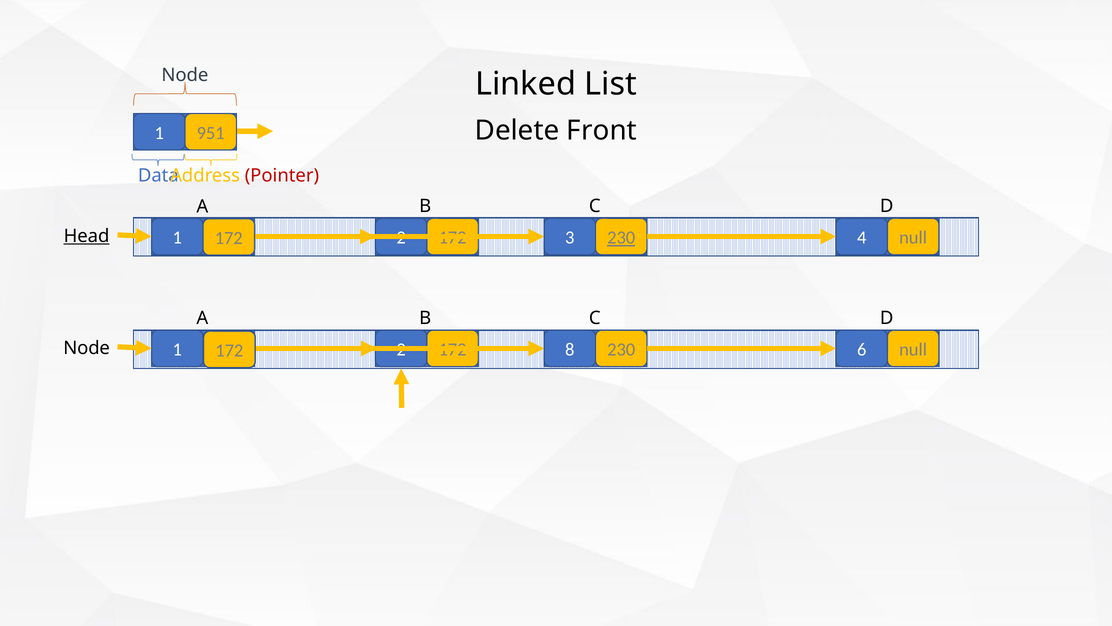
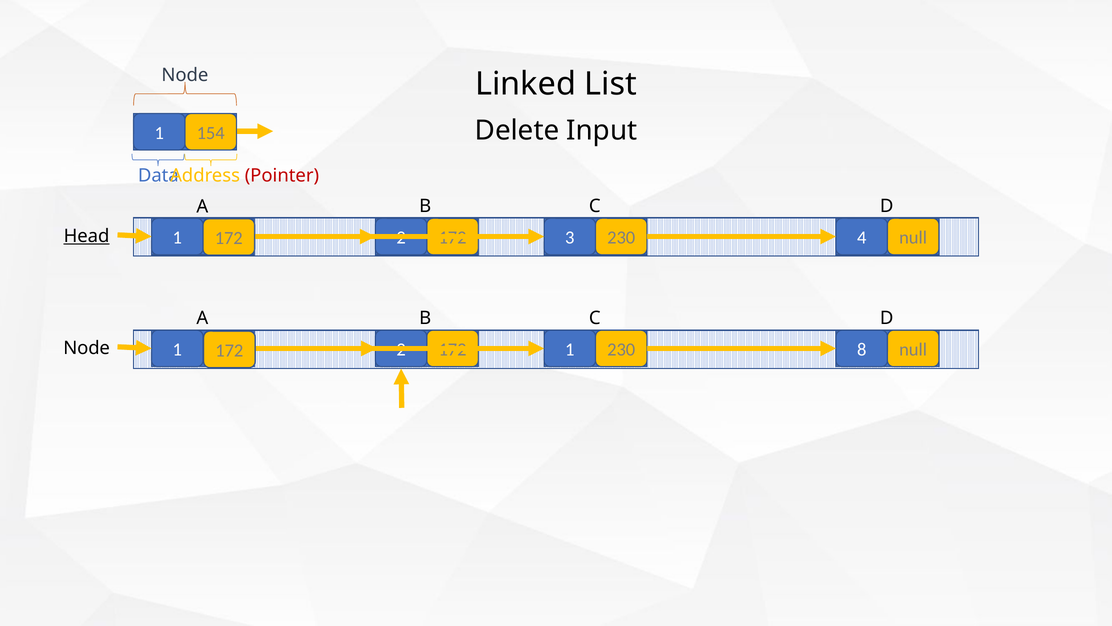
Front: Front -> Input
951: 951 -> 154
230 at (621, 238) underline: present -> none
1 8: 8 -> 1
6: 6 -> 8
